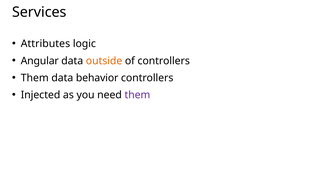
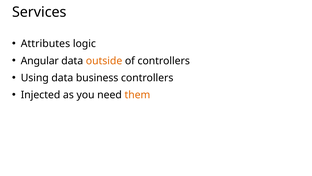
Them at (35, 78): Them -> Using
behavior: behavior -> business
them at (137, 95) colour: purple -> orange
